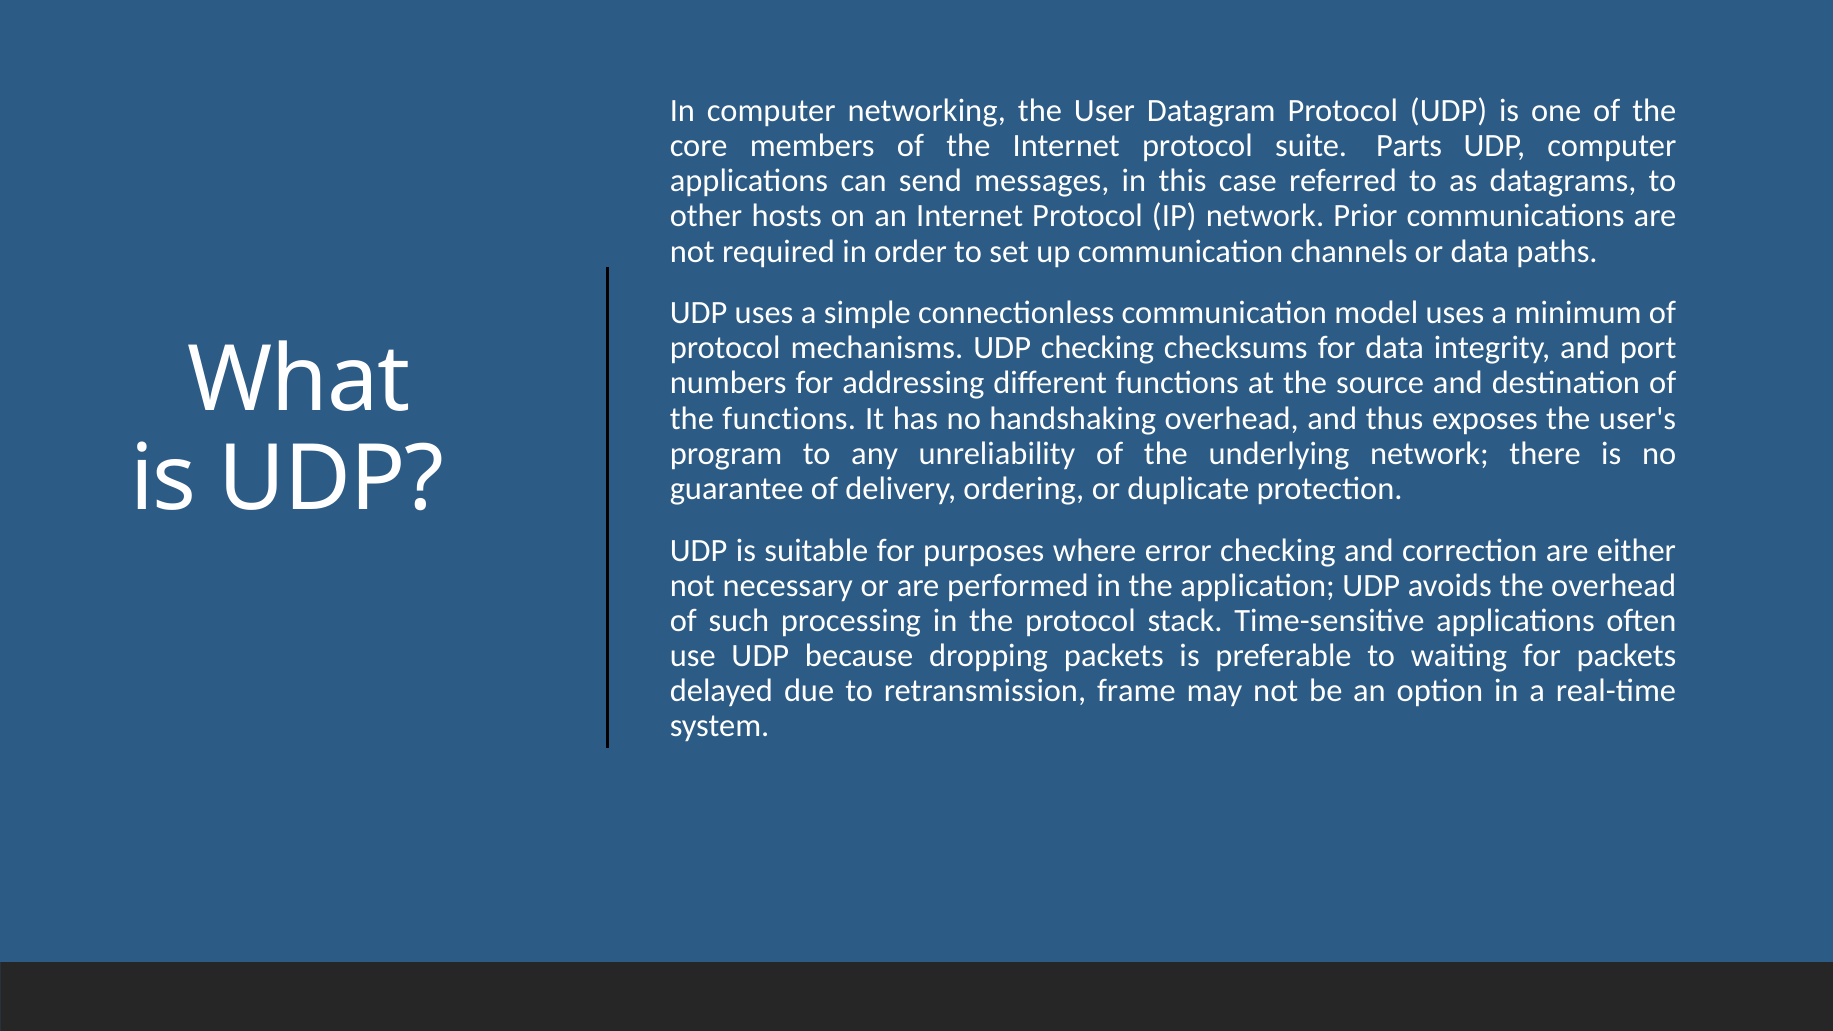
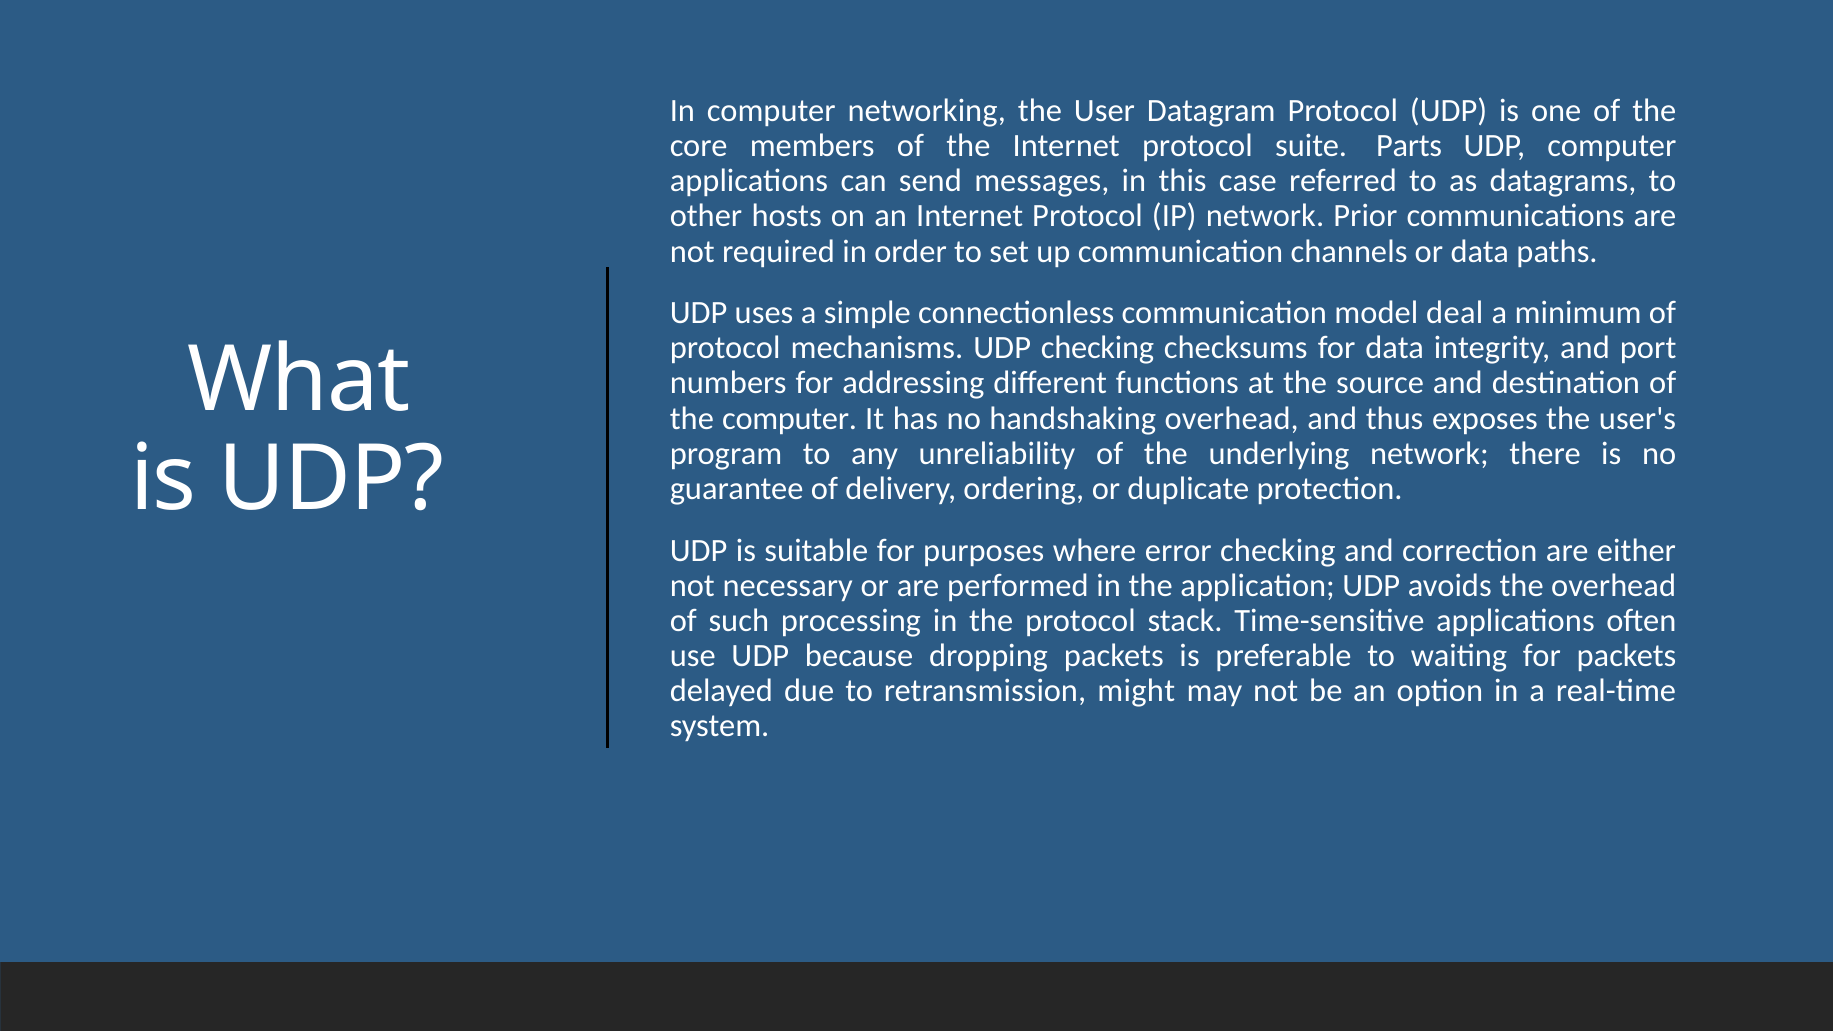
model uses: uses -> deal
the functions: functions -> computer
frame: frame -> might
